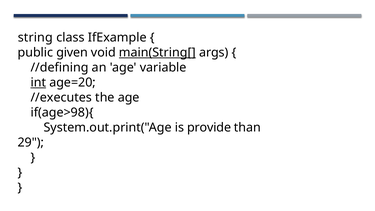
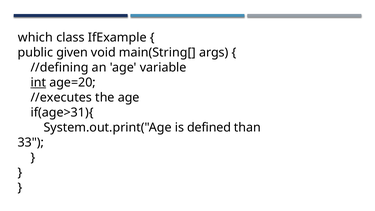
string: string -> which
main(String[ underline: present -> none
if(age>98){: if(age>98){ -> if(age>31){
provide: provide -> defined
29: 29 -> 33
